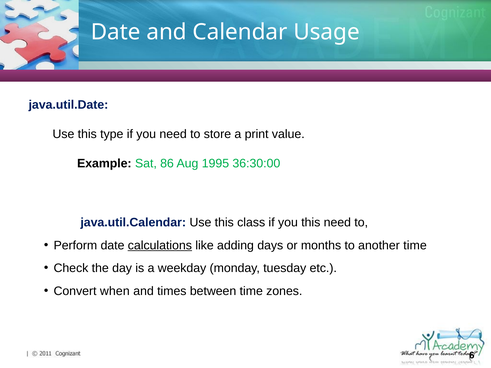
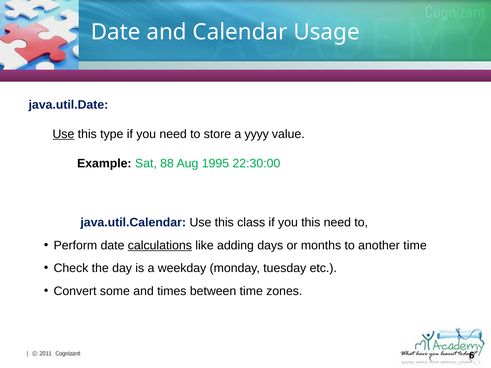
Use at (63, 134) underline: none -> present
print: print -> yyyy
86: 86 -> 88
36:30:00: 36:30:00 -> 22:30:00
when: when -> some
